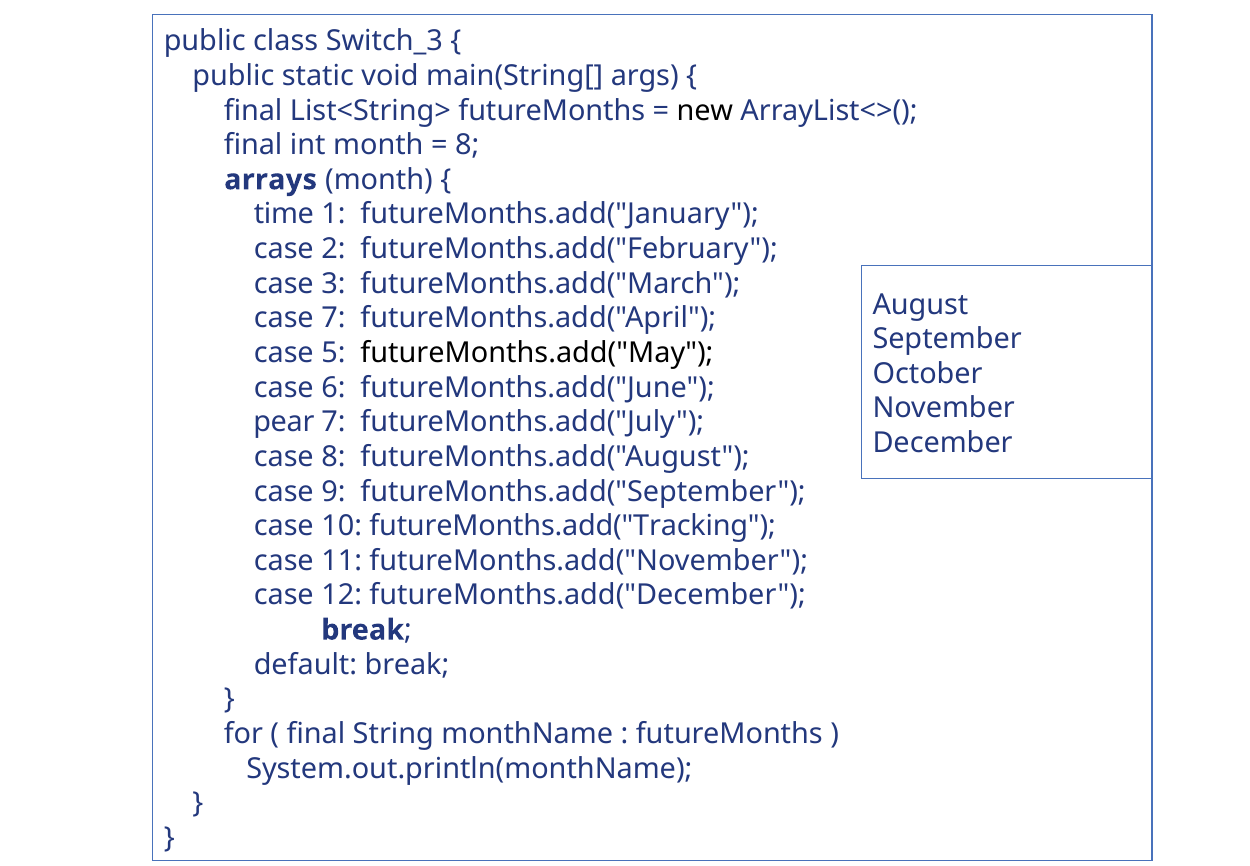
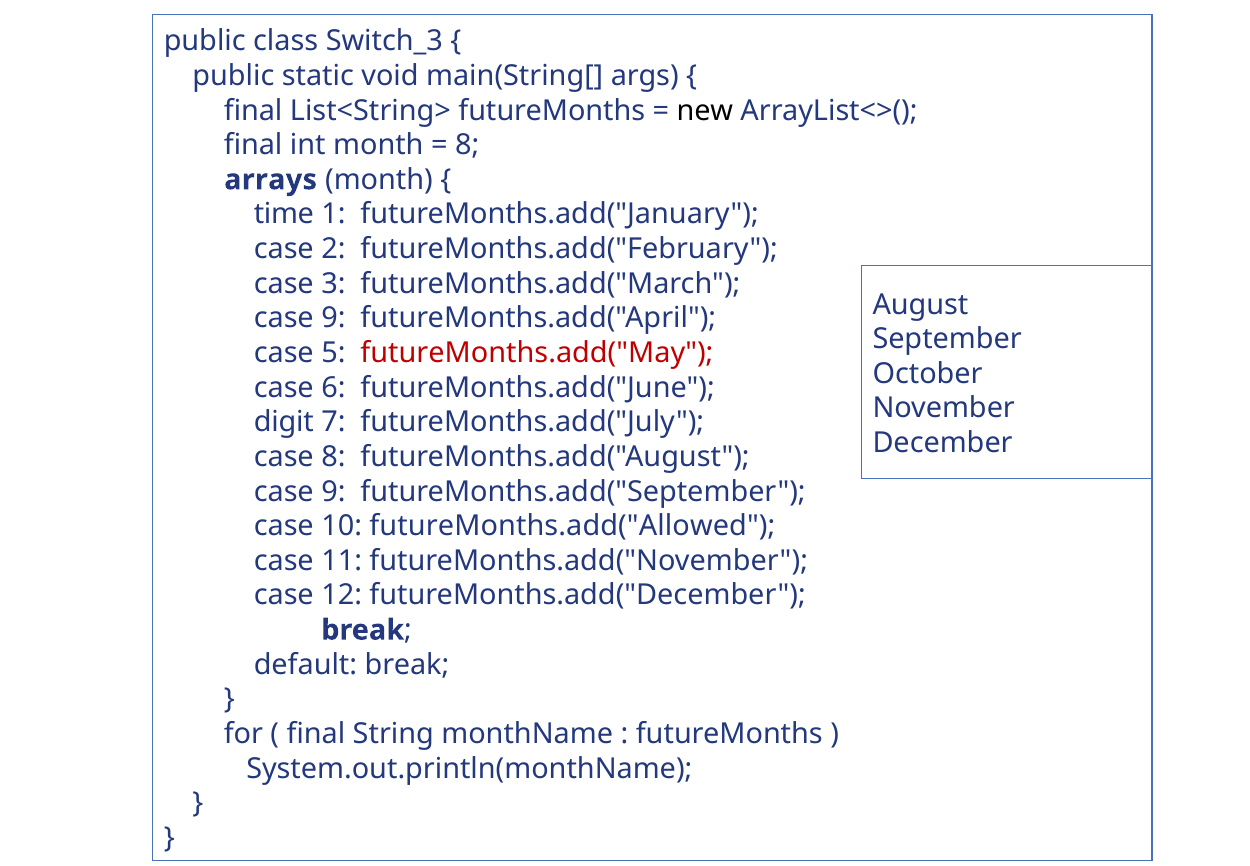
7 at (333, 318): 7 -> 9
futureMonths.add("May colour: black -> red
pear: pear -> digit
futureMonths.add("Tracking: futureMonths.add("Tracking -> futureMonths.add("Allowed
